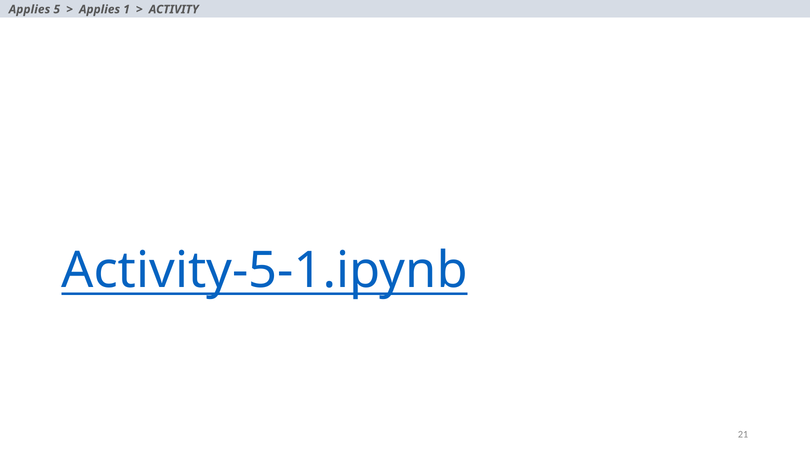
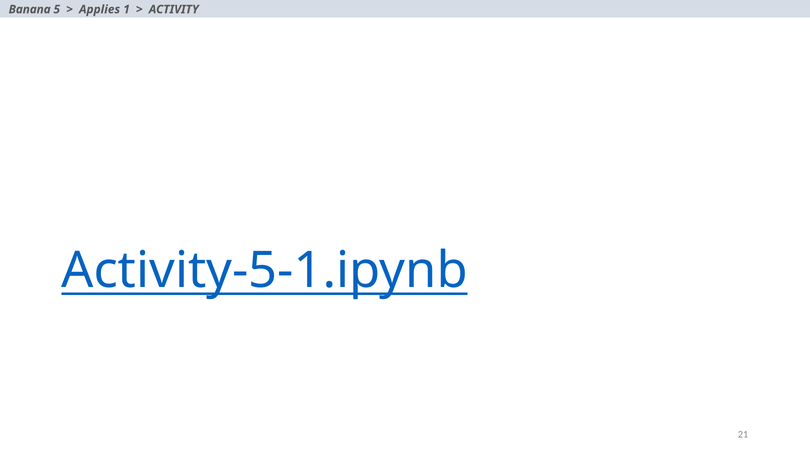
Applies at (30, 9): Applies -> Banana
